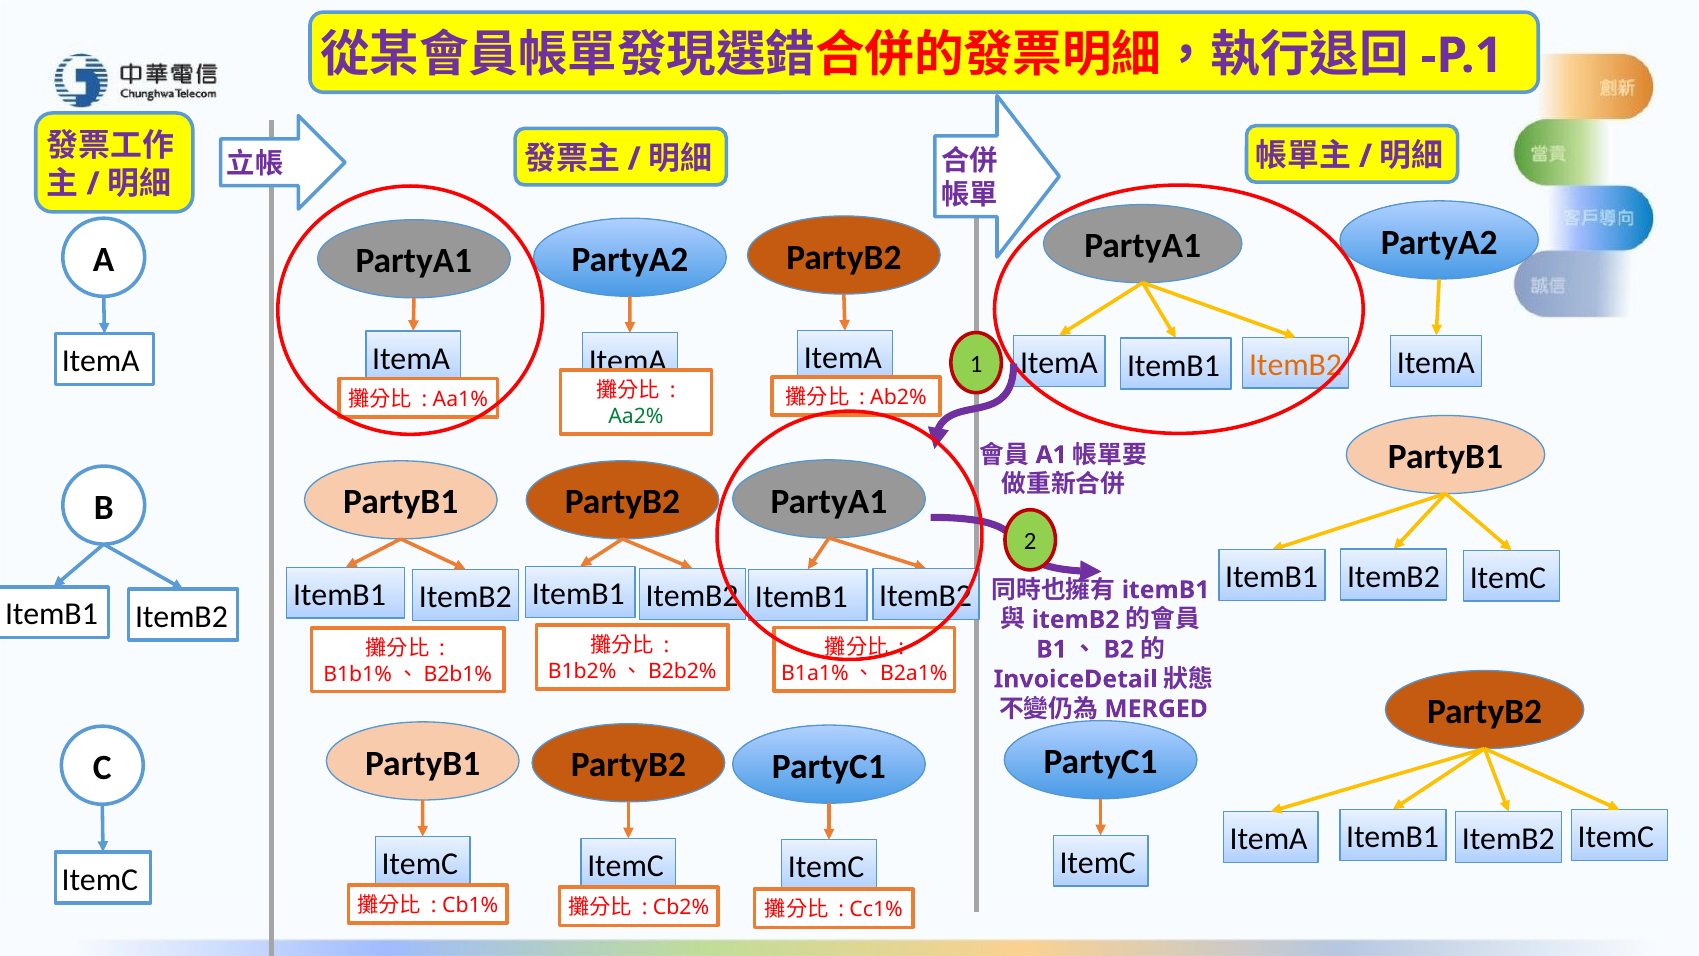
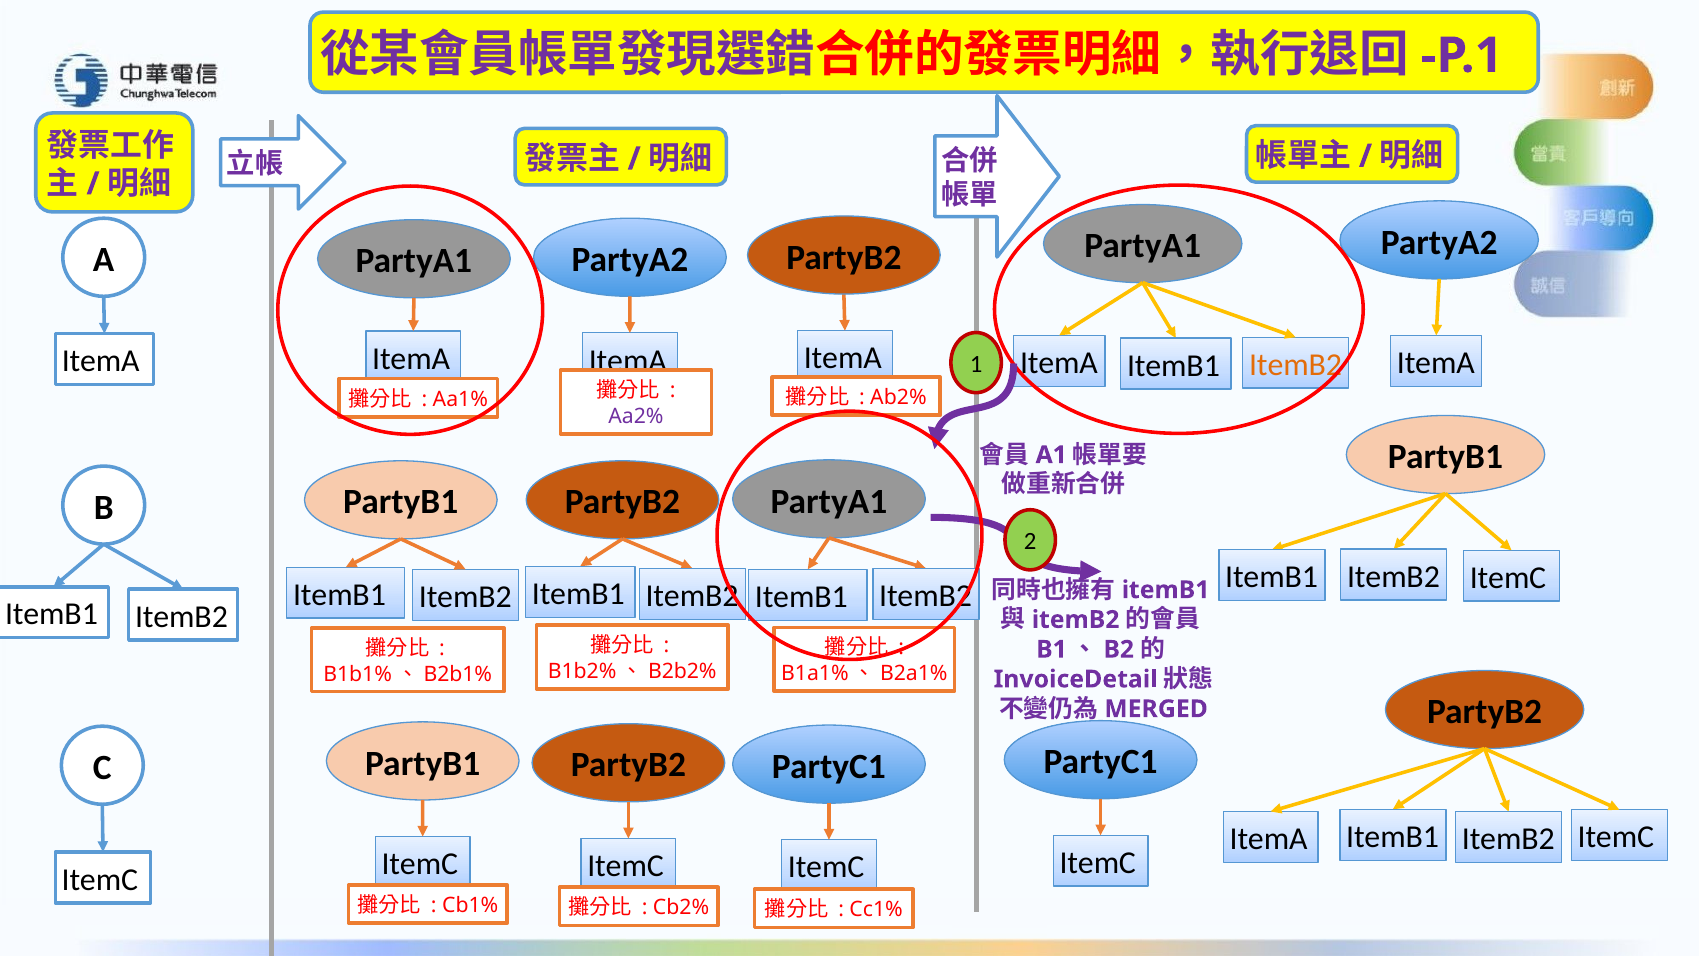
Aa2% colour: green -> purple
